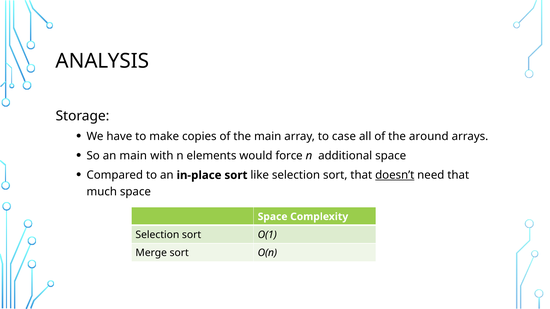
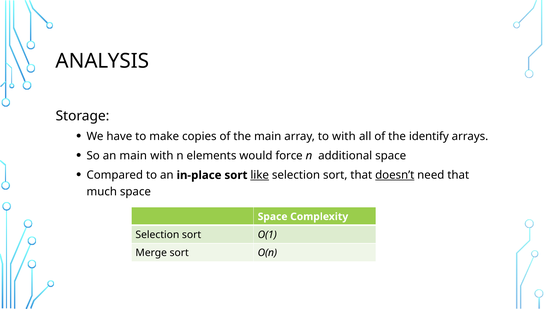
to case: case -> with
around: around -> identify
like underline: none -> present
